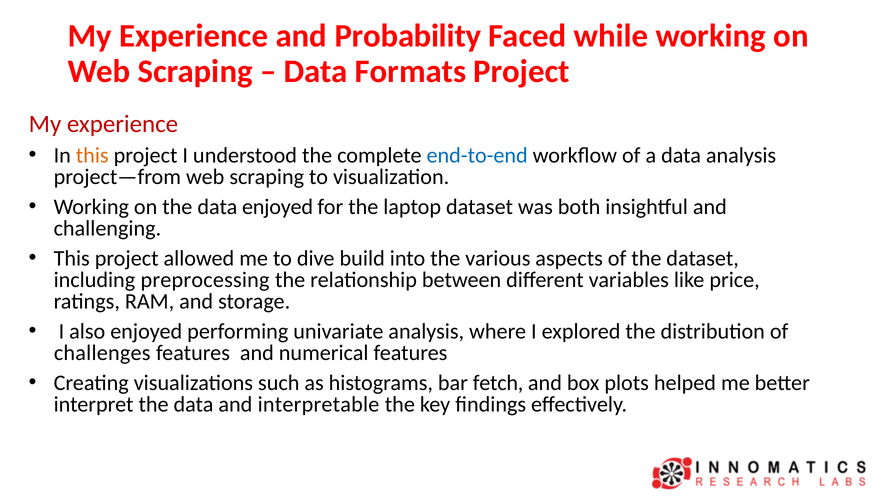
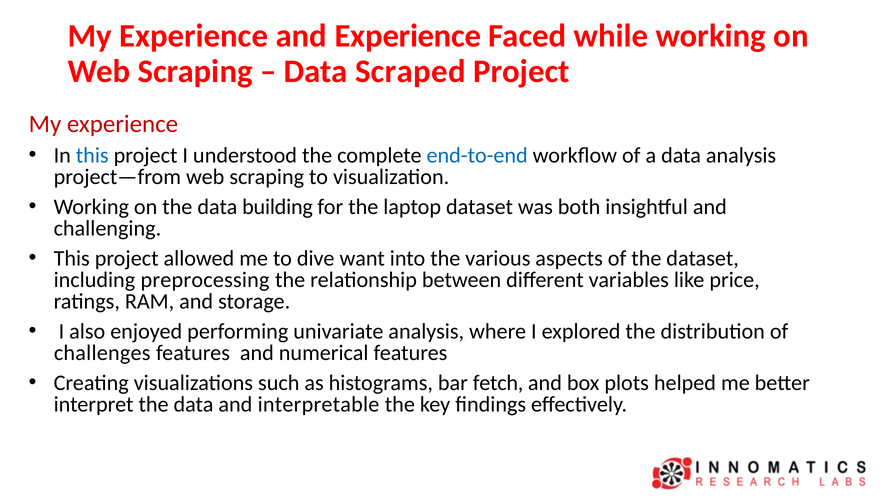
and Probability: Probability -> Experience
Formats: Formats -> Scraped
this at (92, 156) colour: orange -> blue
data enjoyed: enjoyed -> building
build: build -> want
